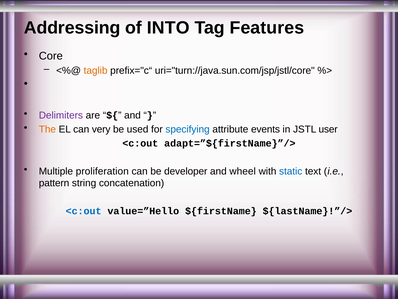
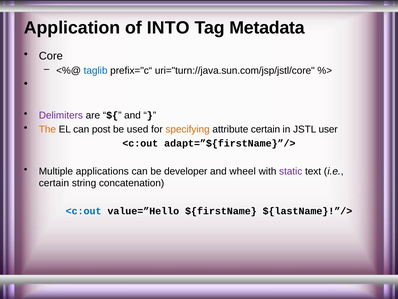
Addressing: Addressing -> Application
Features: Features -> Metadata
taglib colour: orange -> blue
very: very -> post
specifying colour: blue -> orange
attribute events: events -> certain
proliferation: proliferation -> applications
static colour: blue -> purple
pattern at (54, 183): pattern -> certain
